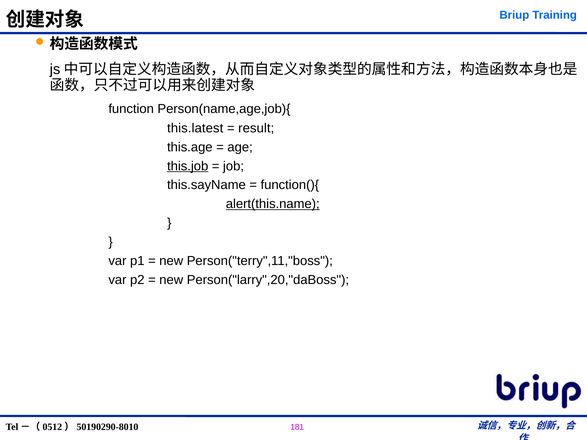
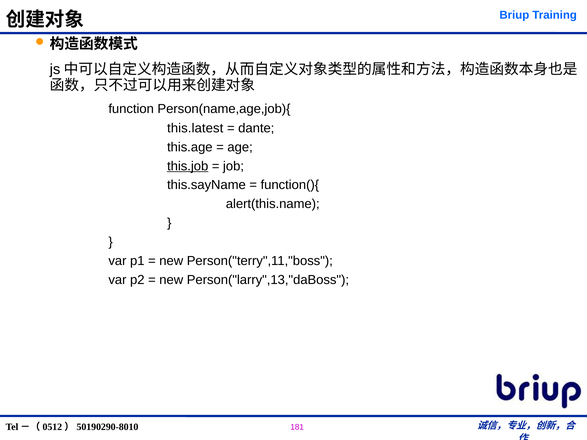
result: result -> dante
alert(this.name underline: present -> none
Person("larry",20,"daBoss: Person("larry",20,"daBoss -> Person("larry",13,"daBoss
